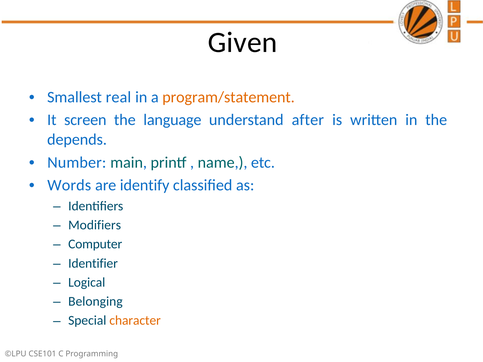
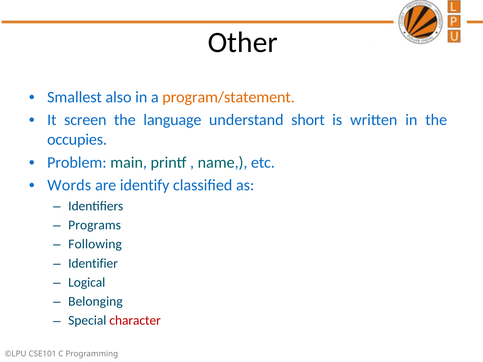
Given: Given -> Other
real: real -> also
after: after -> short
depends: depends -> occupies
Number: Number -> Problem
Modifiers: Modifiers -> Programs
Computer: Computer -> Following
character colour: orange -> red
